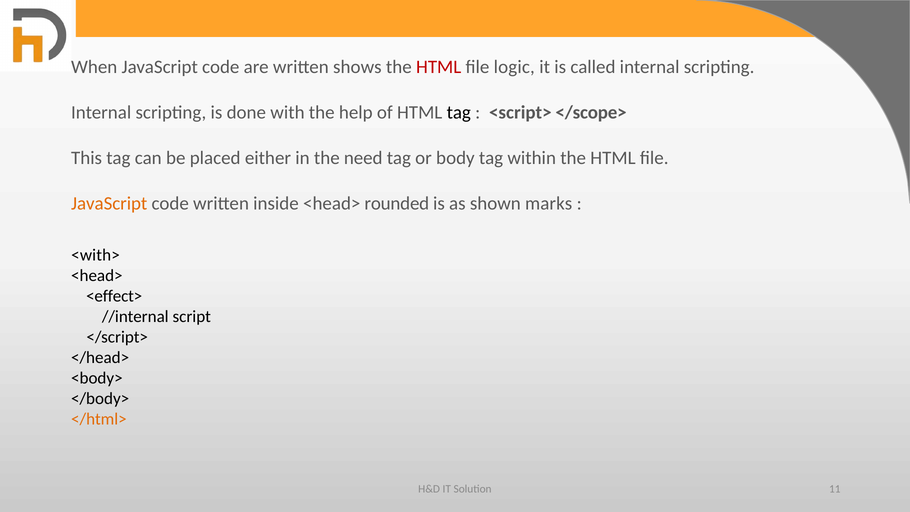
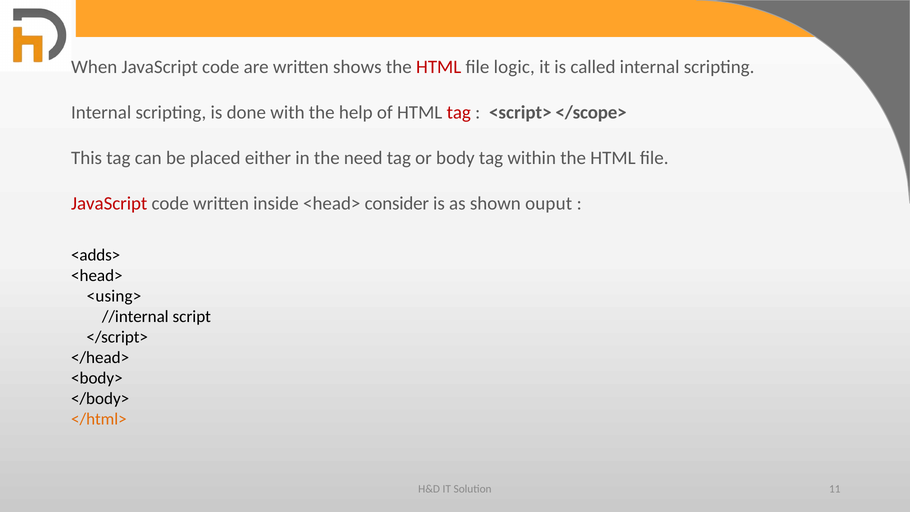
tag at (459, 113) colour: black -> red
JavaScript at (109, 204) colour: orange -> red
rounded: rounded -> consider
marks: marks -> ouput
<with>: <with> -> <adds>
<effect>: <effect> -> <using>
